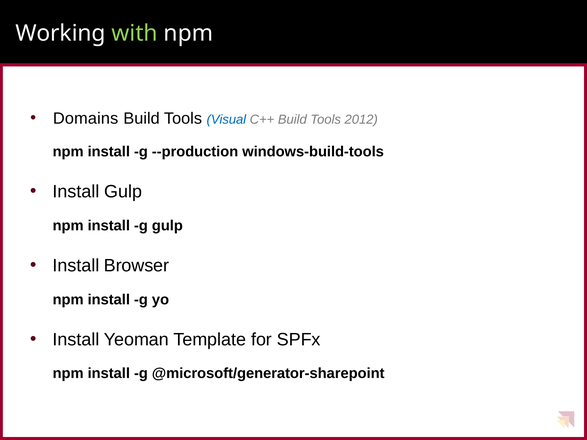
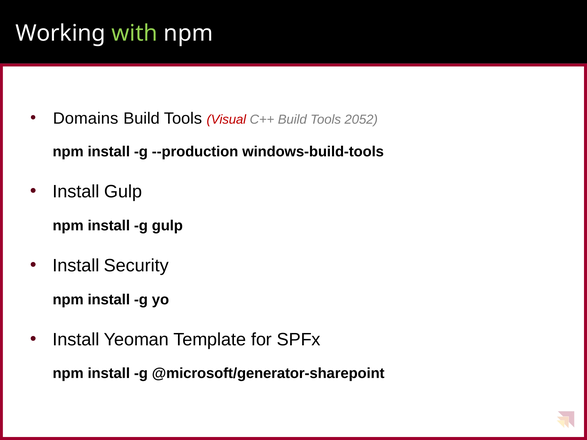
Visual colour: blue -> red
2012: 2012 -> 2052
Browser: Browser -> Security
